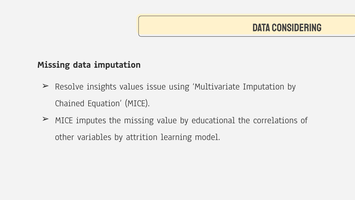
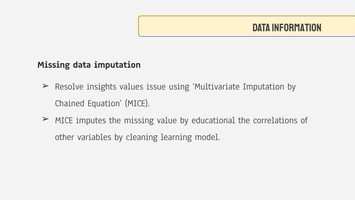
Considering: Considering -> Information
attrition: attrition -> cleaning
